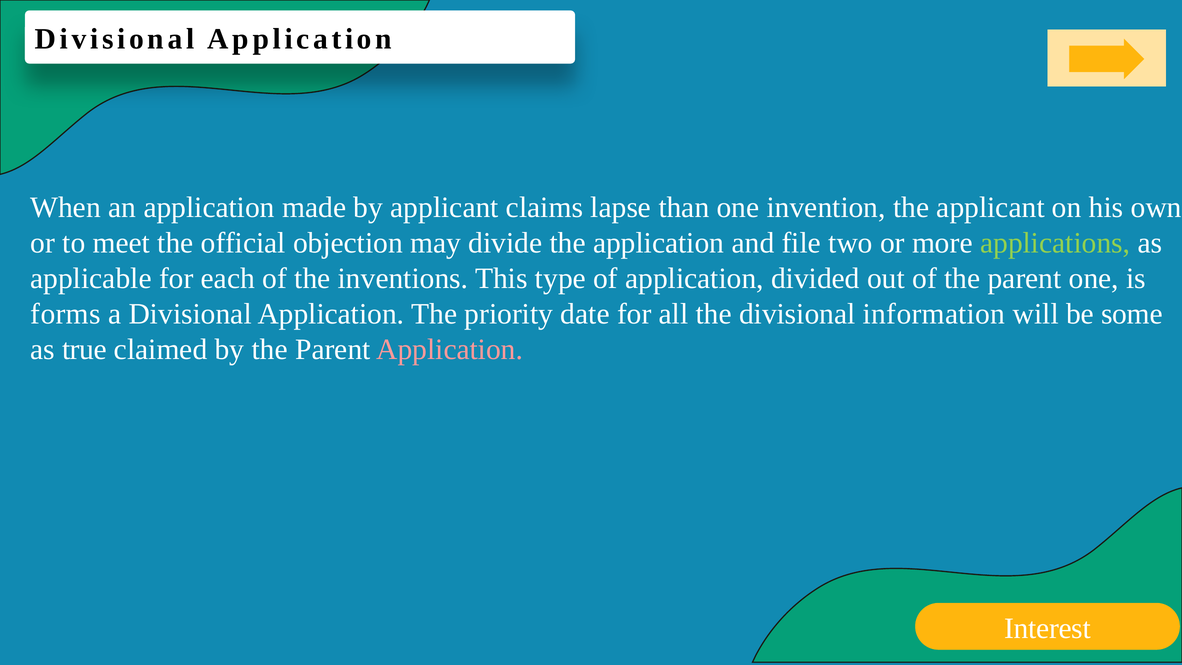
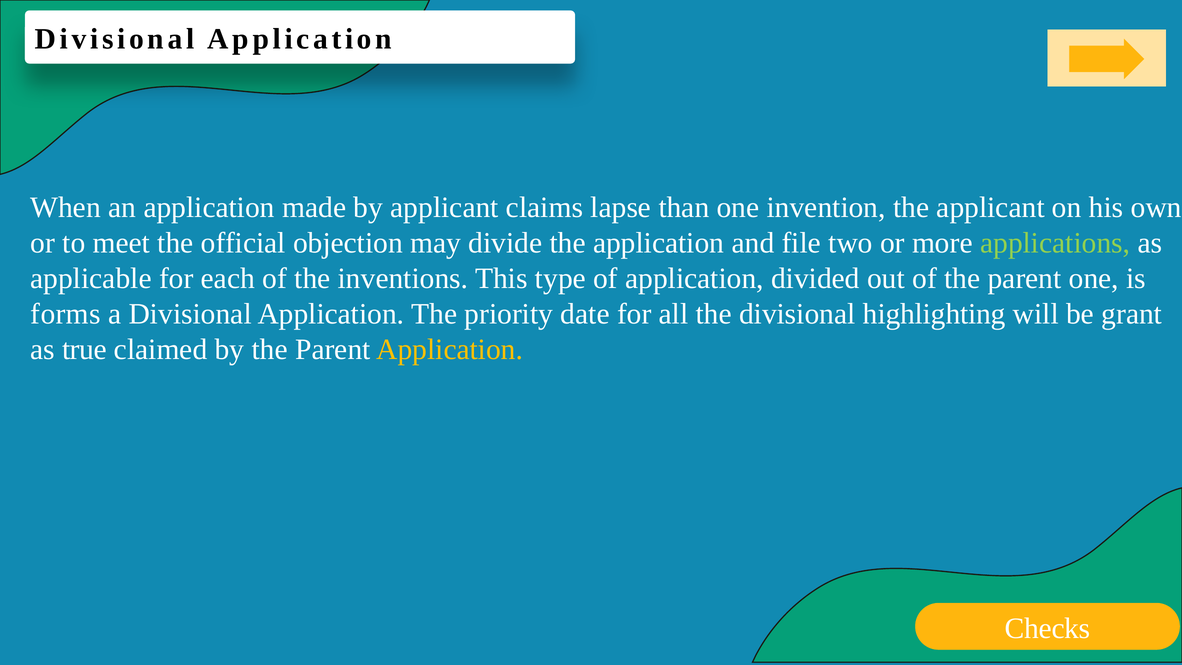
information: information -> highlighting
some: some -> grant
Application at (450, 349) colour: pink -> yellow
Interest: Interest -> Checks
